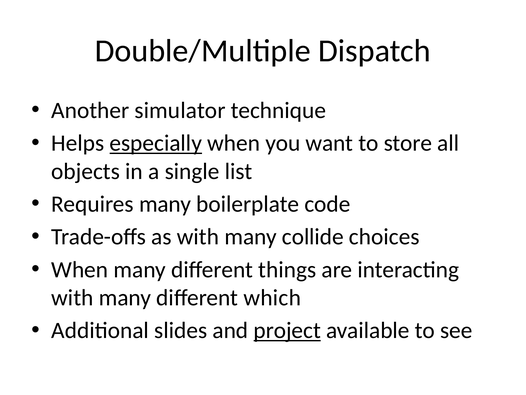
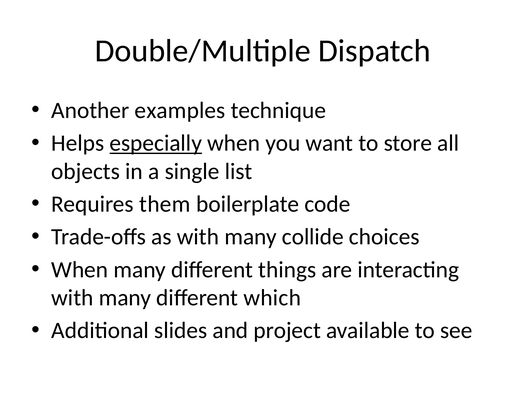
simulator: simulator -> examples
Requires many: many -> them
project underline: present -> none
